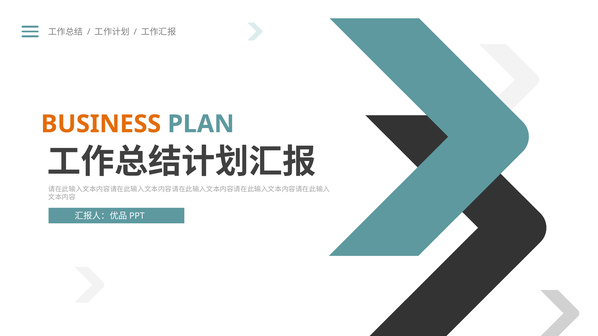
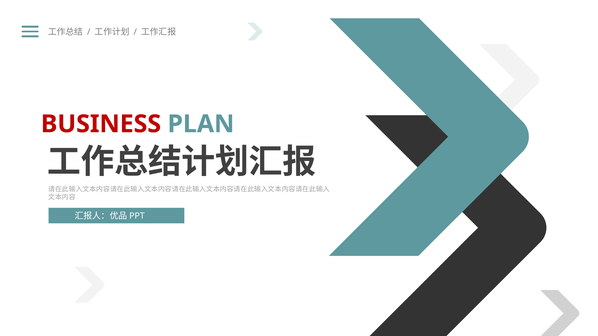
BUSINESS colour: orange -> red
